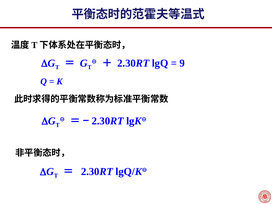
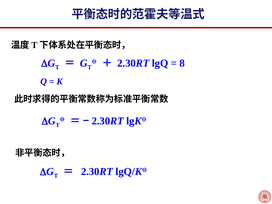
9: 9 -> 8
